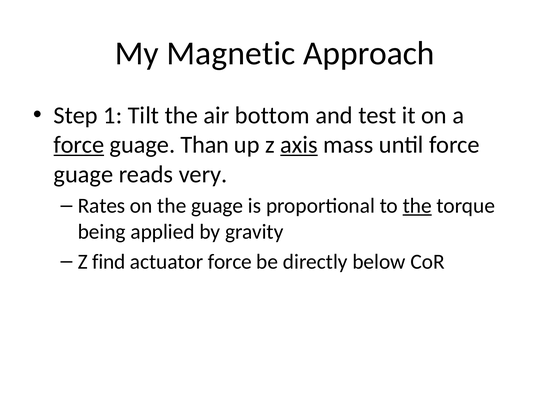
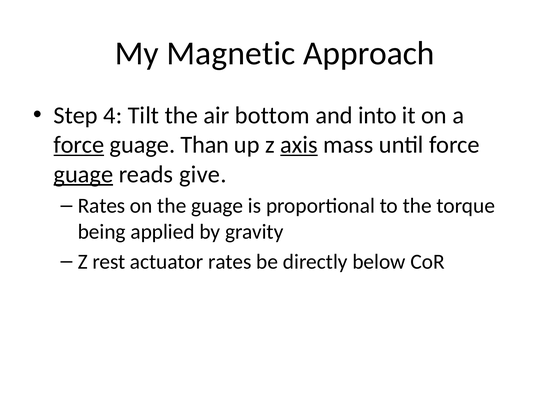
1: 1 -> 4
test: test -> into
guage at (83, 174) underline: none -> present
very: very -> give
the at (417, 206) underline: present -> none
find: find -> rest
actuator force: force -> rates
